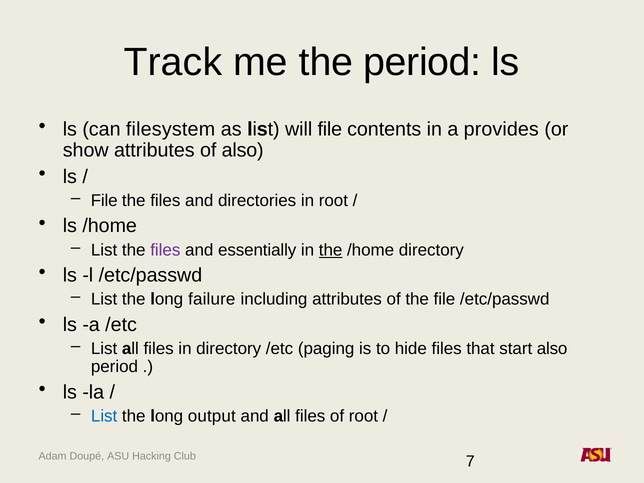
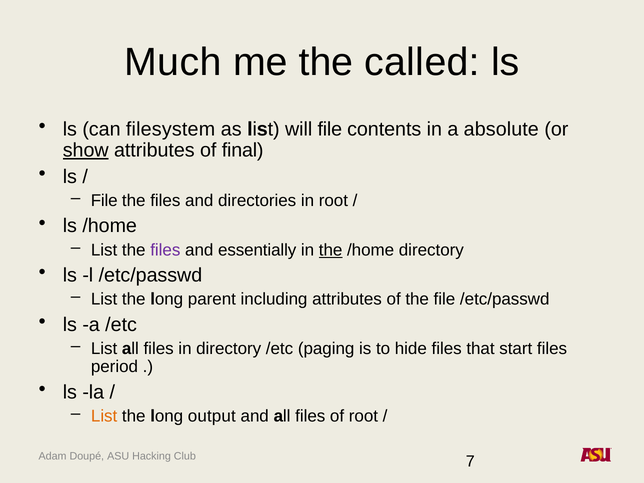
Track: Track -> Much
the period: period -> called
provides: provides -> absolute
show underline: none -> present
of also: also -> final
failure: failure -> parent
start also: also -> files
List at (104, 416) colour: blue -> orange
